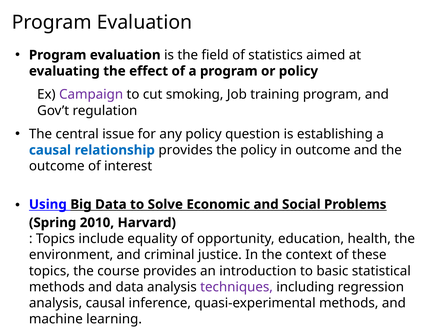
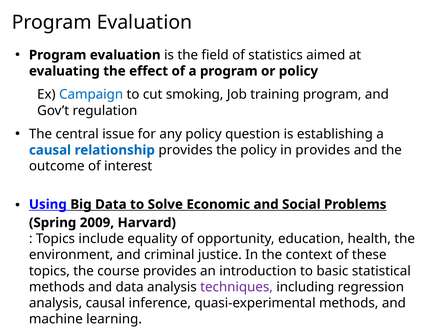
Campaign colour: purple -> blue
in outcome: outcome -> provides
2010: 2010 -> 2009
